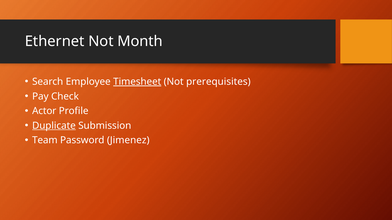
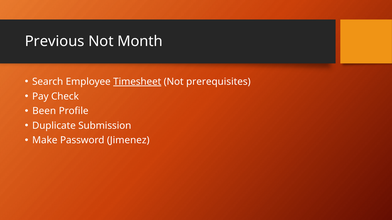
Ethernet: Ethernet -> Previous
Actor: Actor -> Been
Duplicate underline: present -> none
Team: Team -> Make
